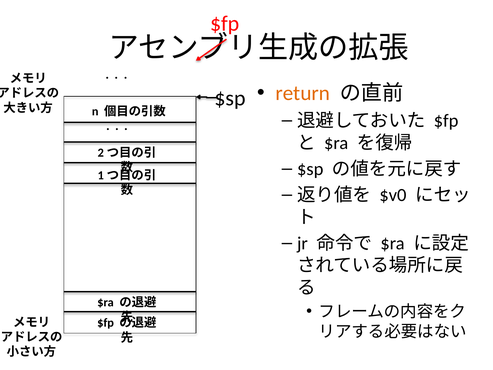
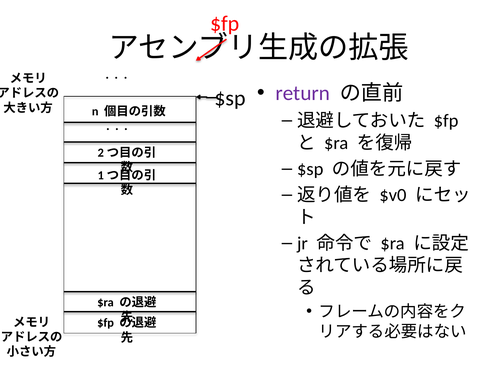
return colour: orange -> purple
